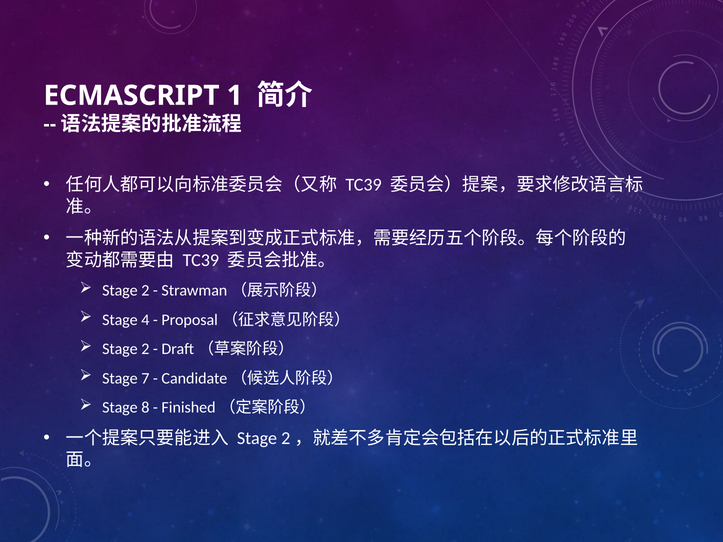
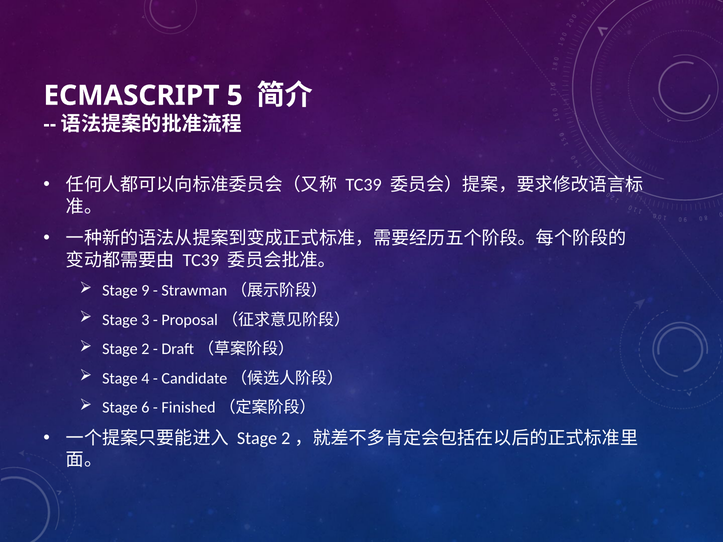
1: 1 -> 5
2 at (145, 291): 2 -> 9
4: 4 -> 3
7: 7 -> 4
8: 8 -> 6
